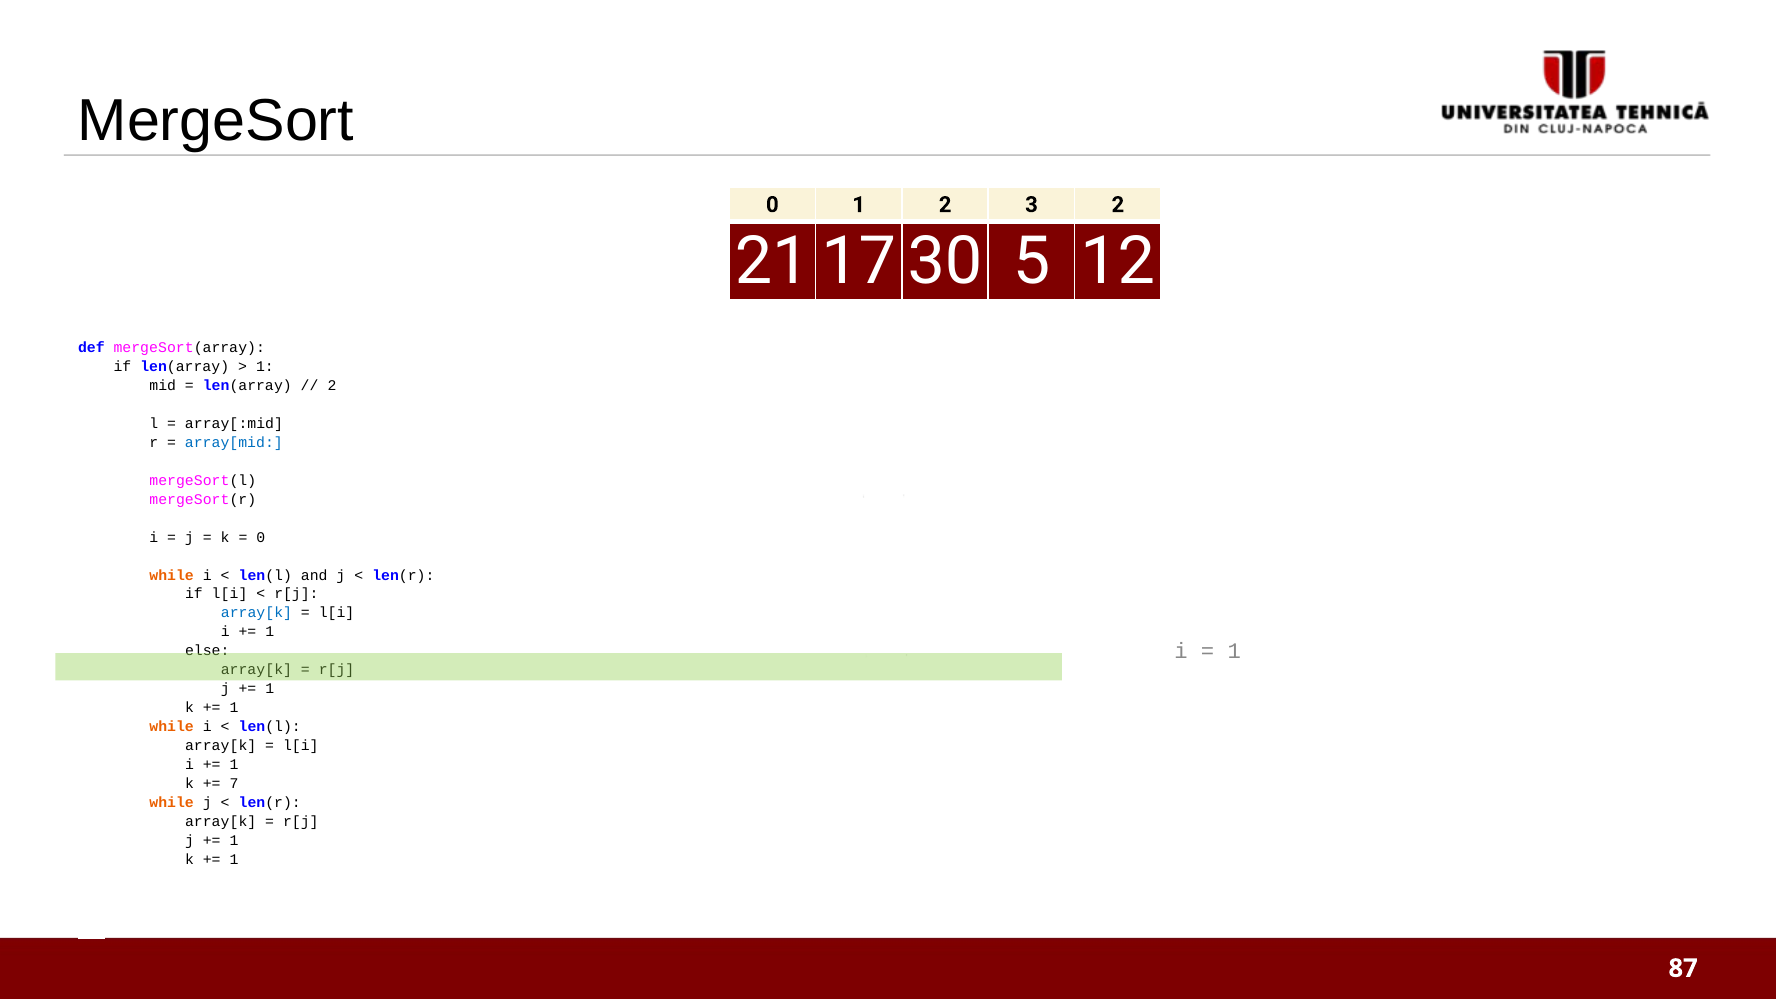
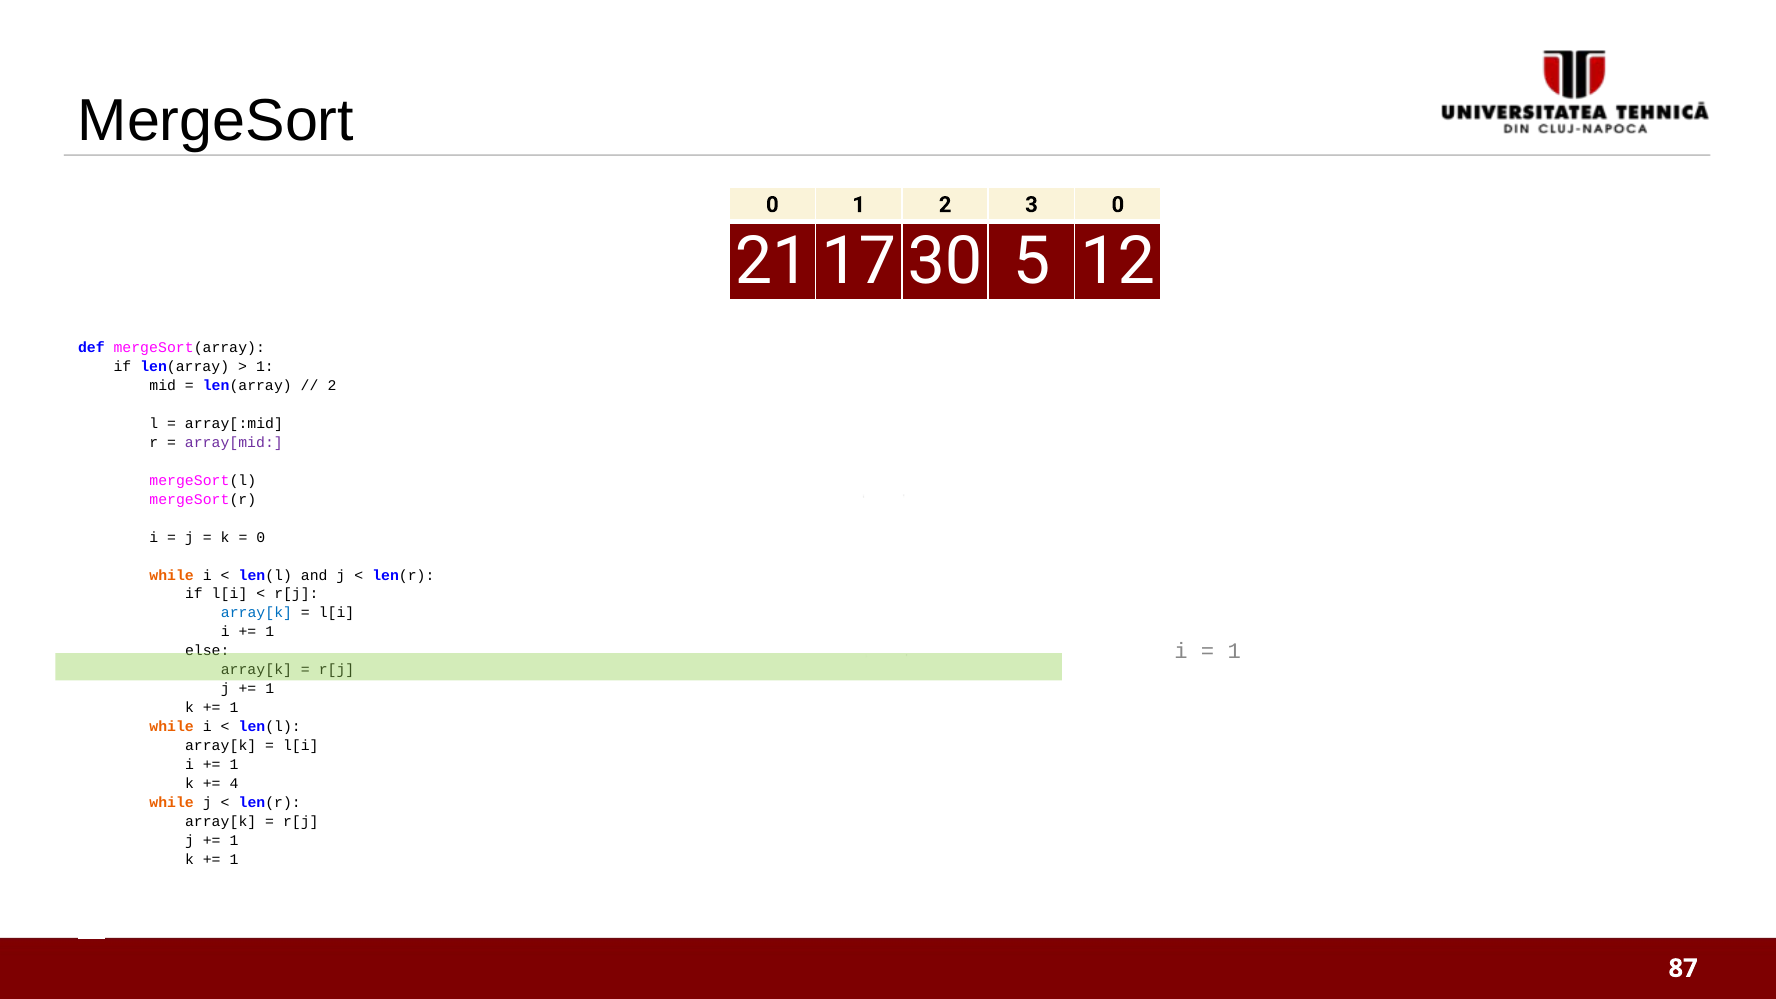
3 2: 2 -> 0
array[mid colour: blue -> purple
7: 7 -> 4
